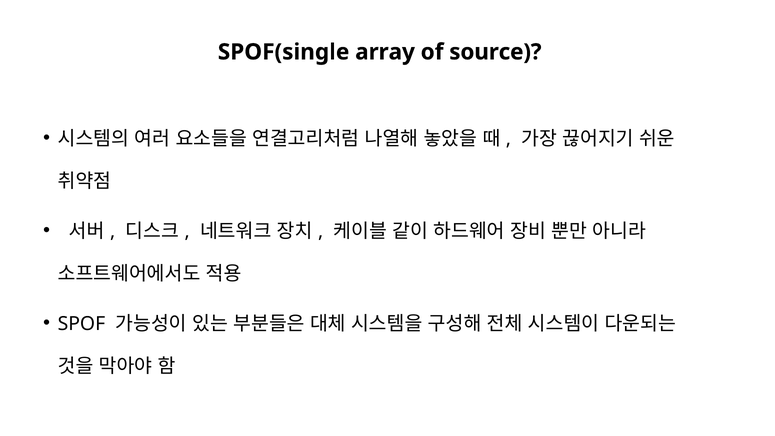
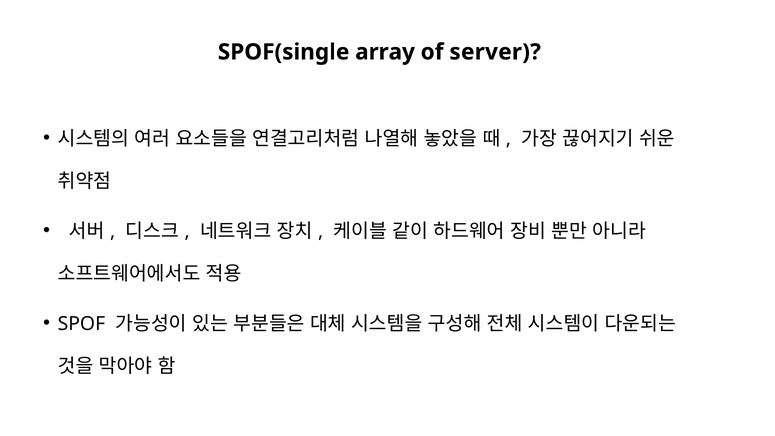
source: source -> server
